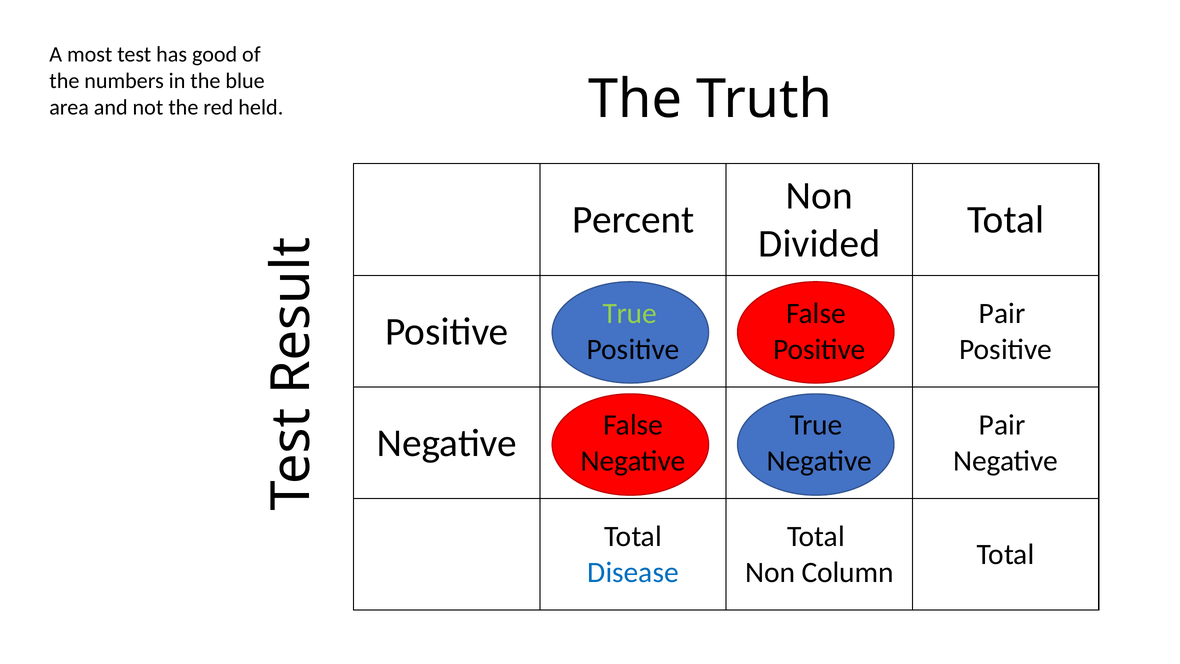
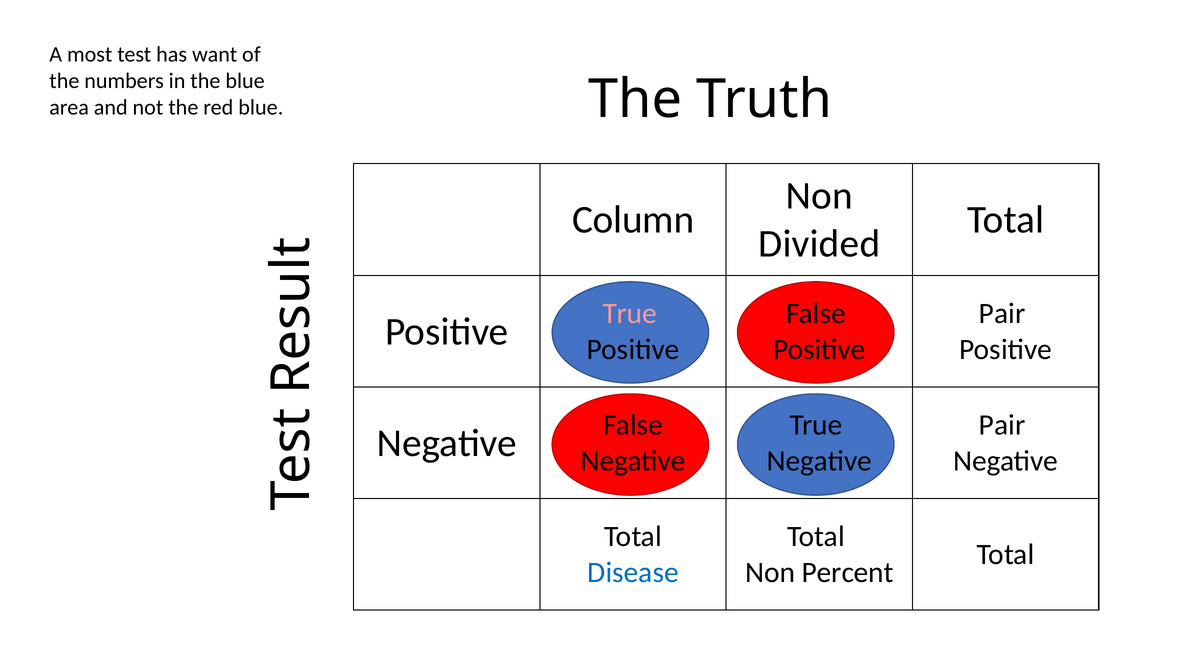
good: good -> want
red held: held -> blue
Percent: Percent -> Column
True at (630, 313) colour: light green -> pink
Column: Column -> Percent
